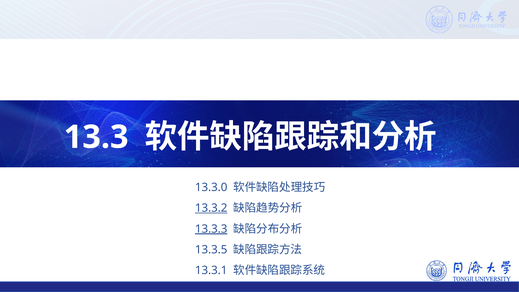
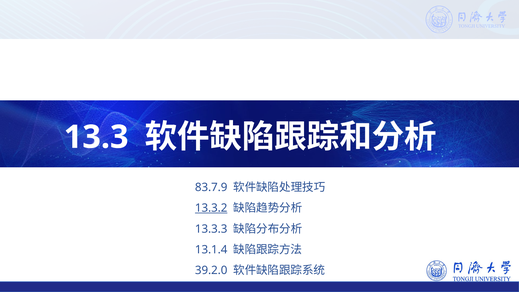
13.3.0: 13.3.0 -> 83.7.9
13.3.3 underline: present -> none
13.3.5: 13.3.5 -> 13.1.4
13.3.1: 13.3.1 -> 39.2.0
